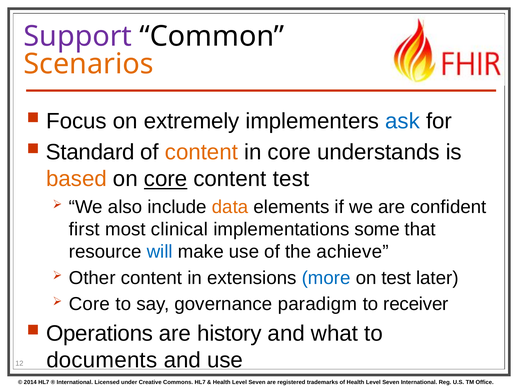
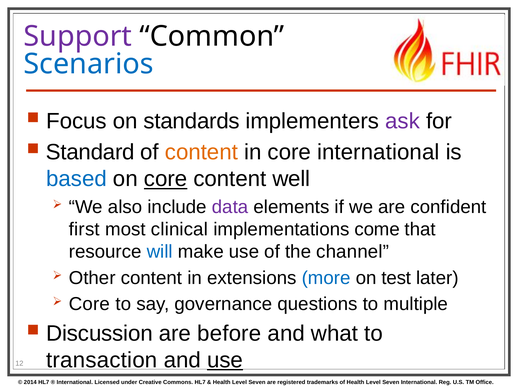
Scenarios colour: orange -> blue
extremely: extremely -> standards
ask colour: blue -> purple
core understands: understands -> international
based colour: orange -> blue
content test: test -> well
data colour: orange -> purple
some: some -> come
achieve: achieve -> channel
paradigm: paradigm -> questions
receiver: receiver -> multiple
Operations: Operations -> Discussion
history: history -> before
documents: documents -> transaction
use at (225, 361) underline: none -> present
